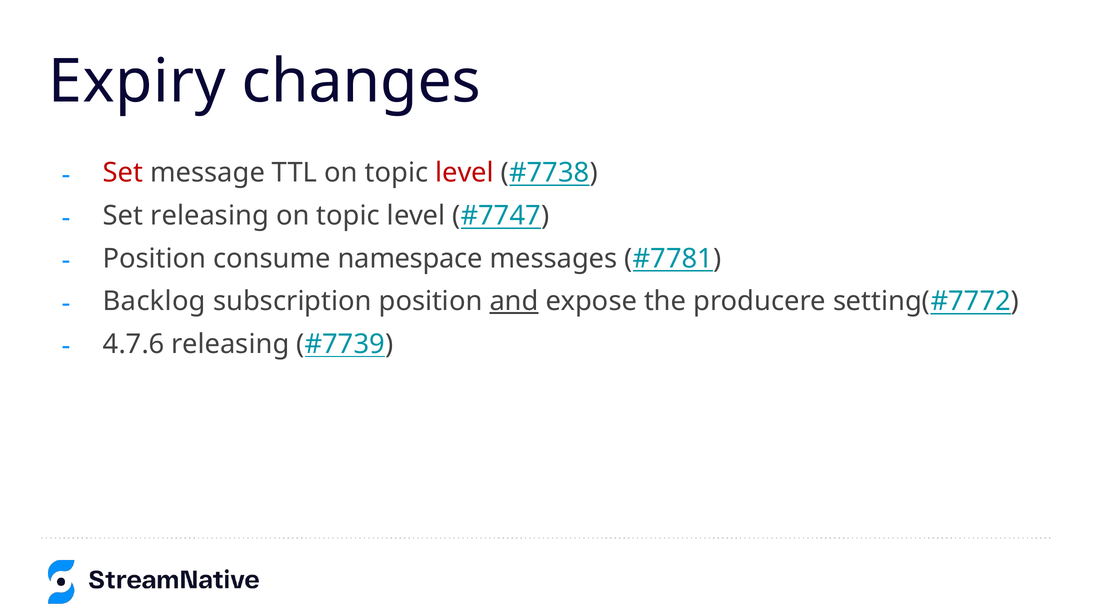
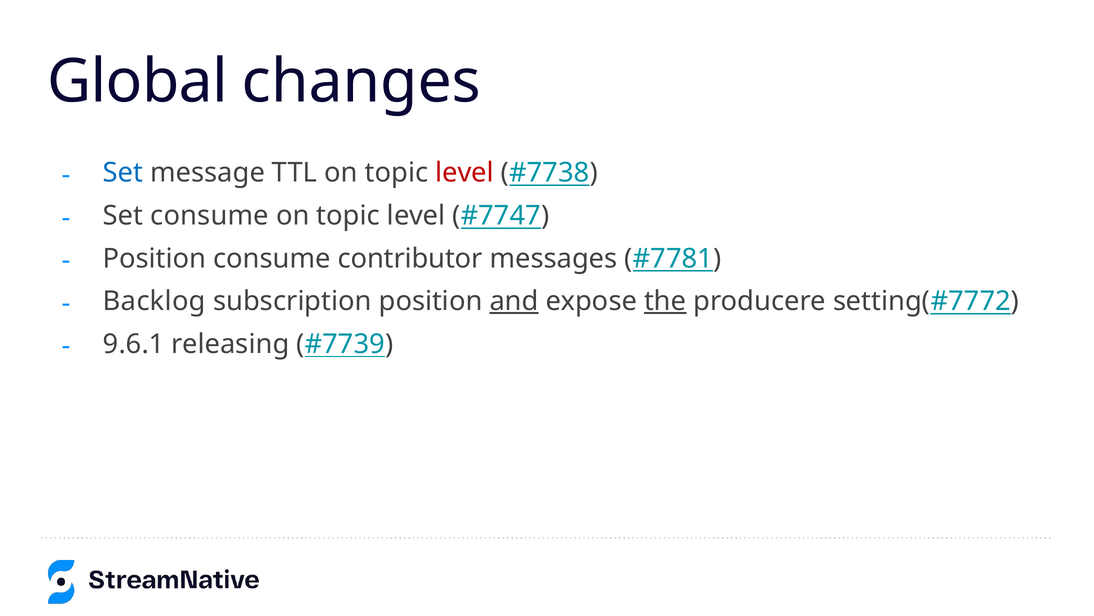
Expiry: Expiry -> Global
Set at (123, 173) colour: red -> blue
Set releasing: releasing -> consume
namespace: namespace -> contributor
the underline: none -> present
4.7.6: 4.7.6 -> 9.6.1
